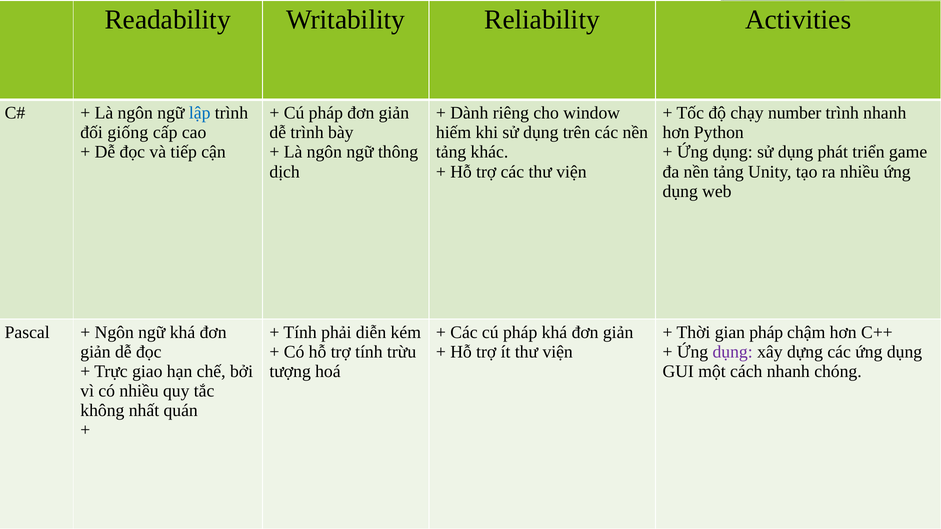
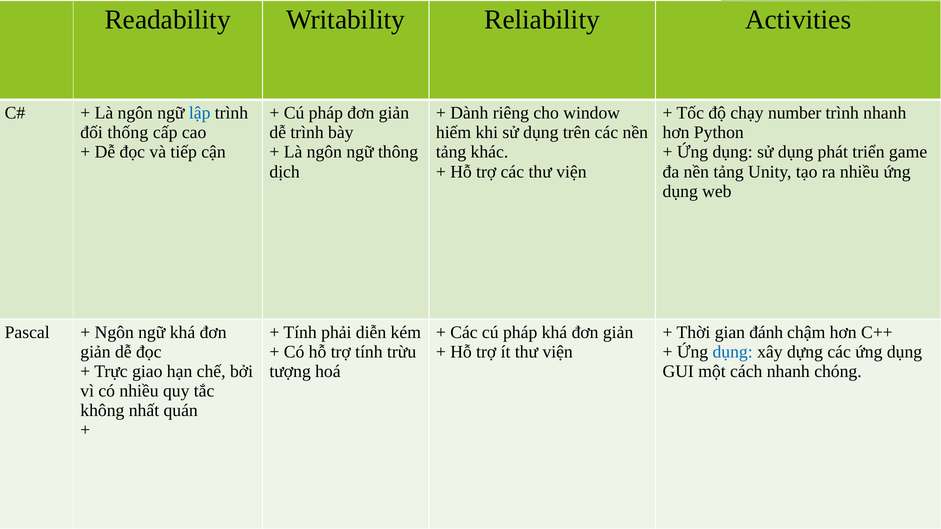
giống: giống -> thống
gian pháp: pháp -> đánh
dụng at (733, 352) colour: purple -> blue
